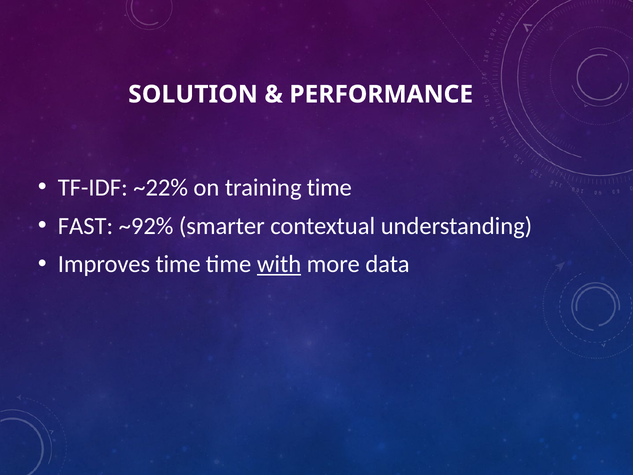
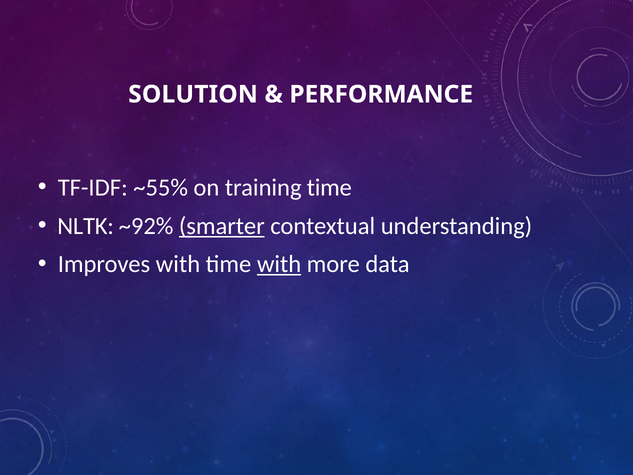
~22%: ~22% -> ~55%
FAST: FAST -> NLTK
smarter underline: none -> present
Improves time: time -> with
